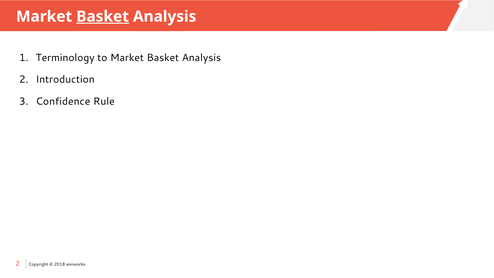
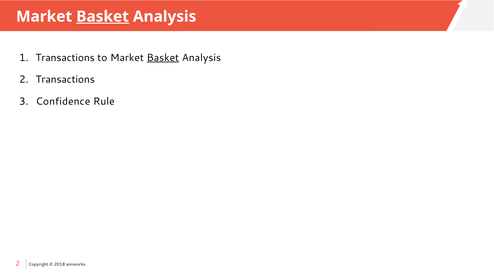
Terminology at (65, 58): Terminology -> Transactions
Basket at (163, 58) underline: none -> present
2 Introduction: Introduction -> Transactions
